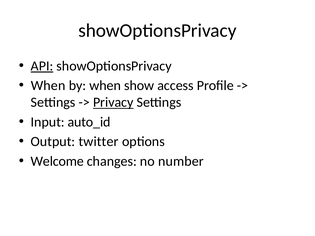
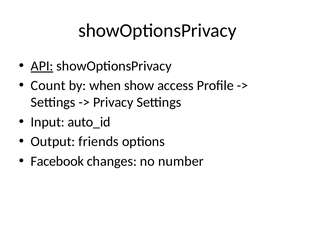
When at (48, 86): When -> Count
Privacy underline: present -> none
twitter: twitter -> friends
Welcome: Welcome -> Facebook
